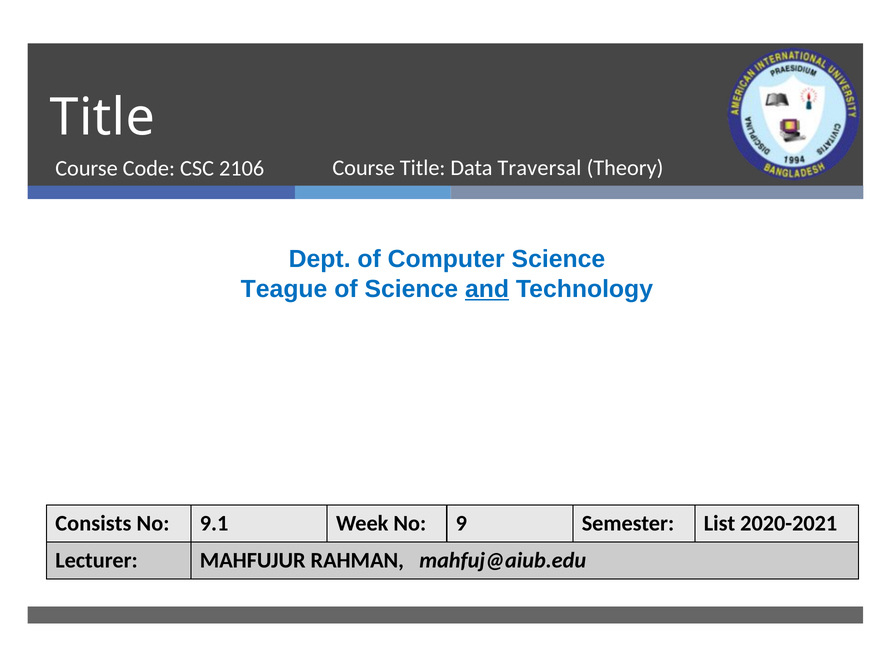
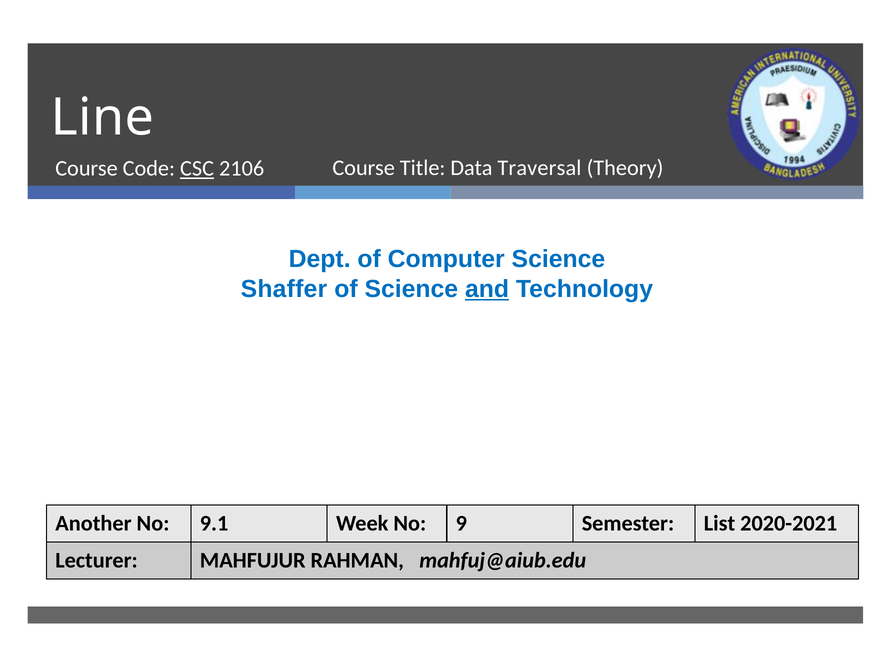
Title at (102, 118): Title -> Line
CSC underline: none -> present
Teague: Teague -> Shaffer
Consists: Consists -> Another
